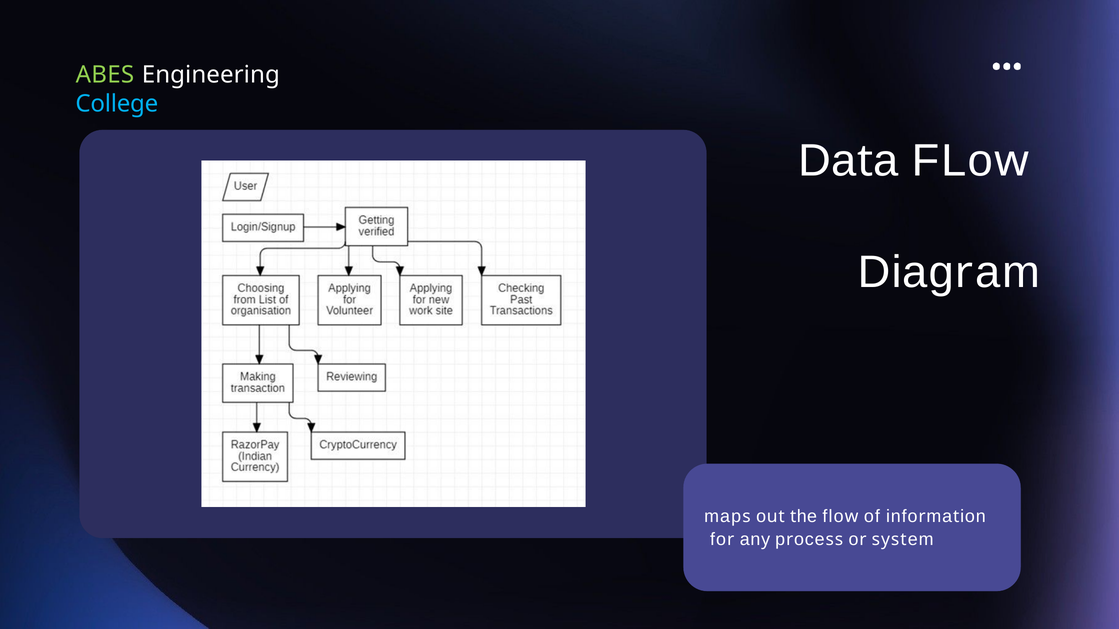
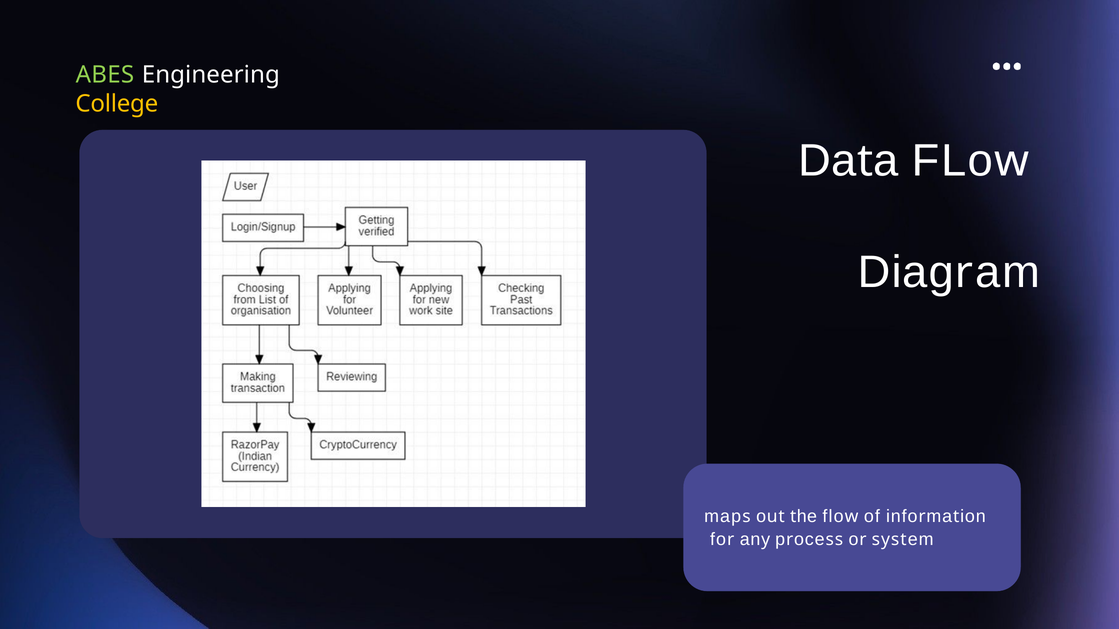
College colour: light blue -> yellow
